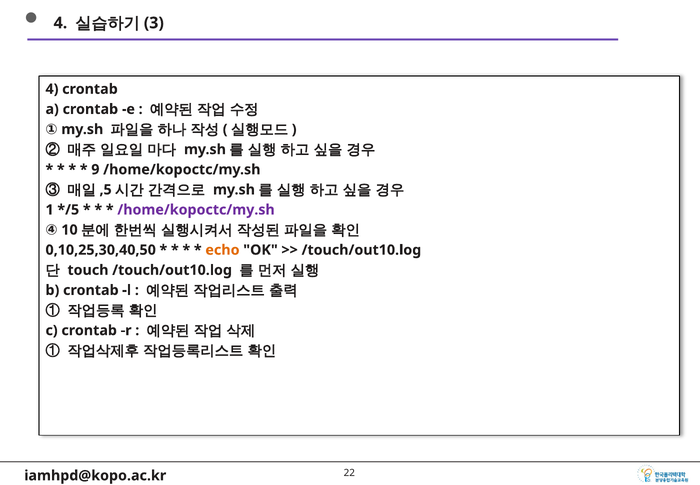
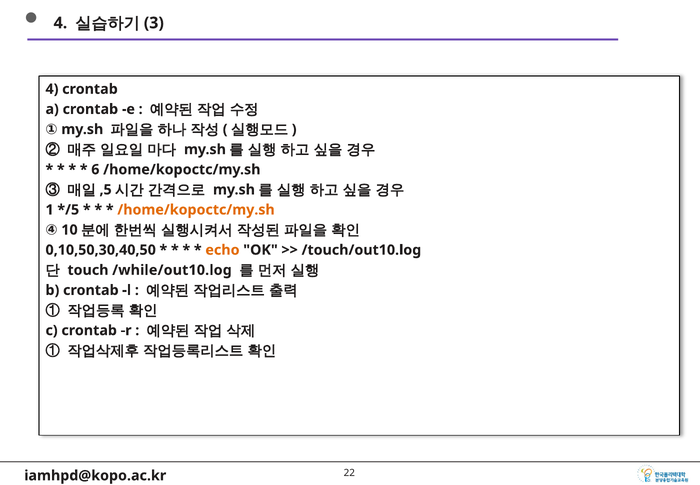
9: 9 -> 6
/home/kopoctc/my.sh at (196, 210) colour: purple -> orange
0,10,25,30,40,50: 0,10,25,30,40,50 -> 0,10,50,30,40,50
touch /touch/out10.log: /touch/out10.log -> /while/out10.log
